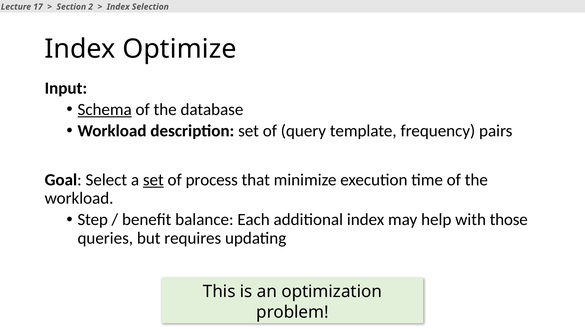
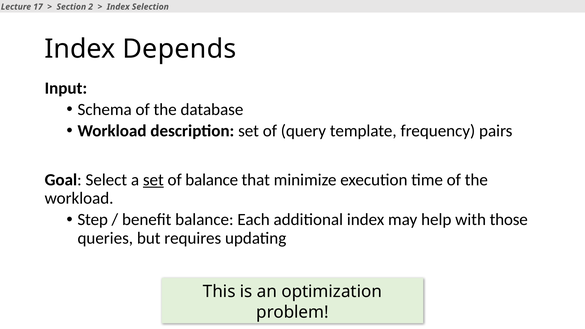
Optimize: Optimize -> Depends
Schema underline: present -> none
of process: process -> balance
